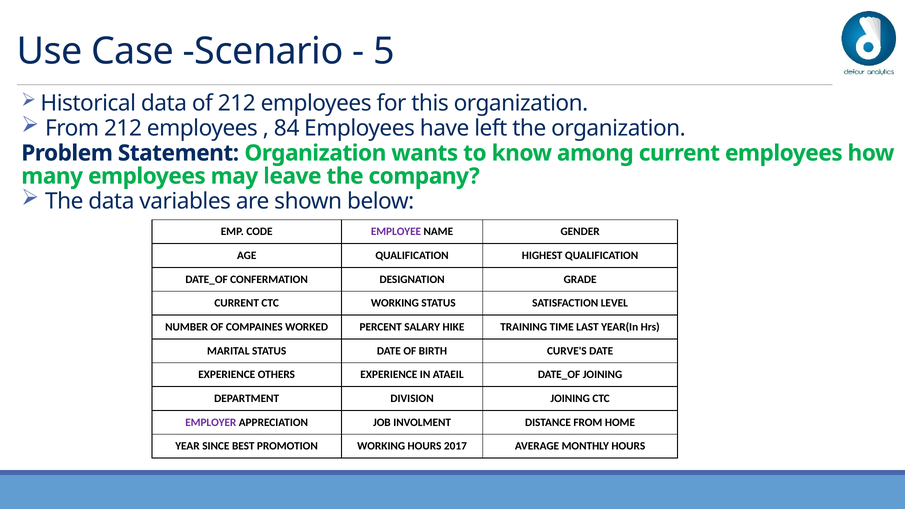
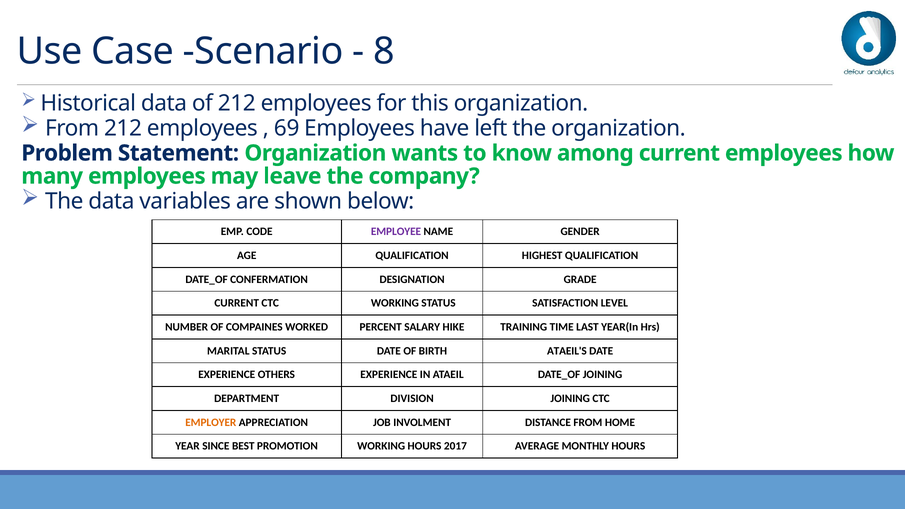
5: 5 -> 8
84: 84 -> 69
CURVE'S: CURVE'S -> ATAEIL'S
EMPLOYER colour: purple -> orange
